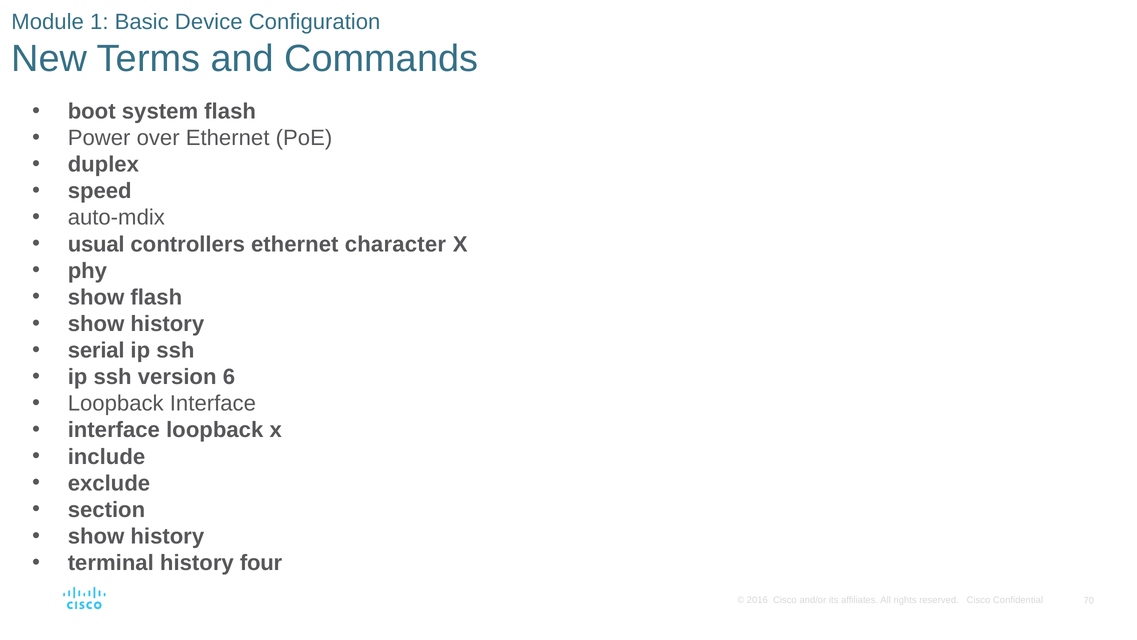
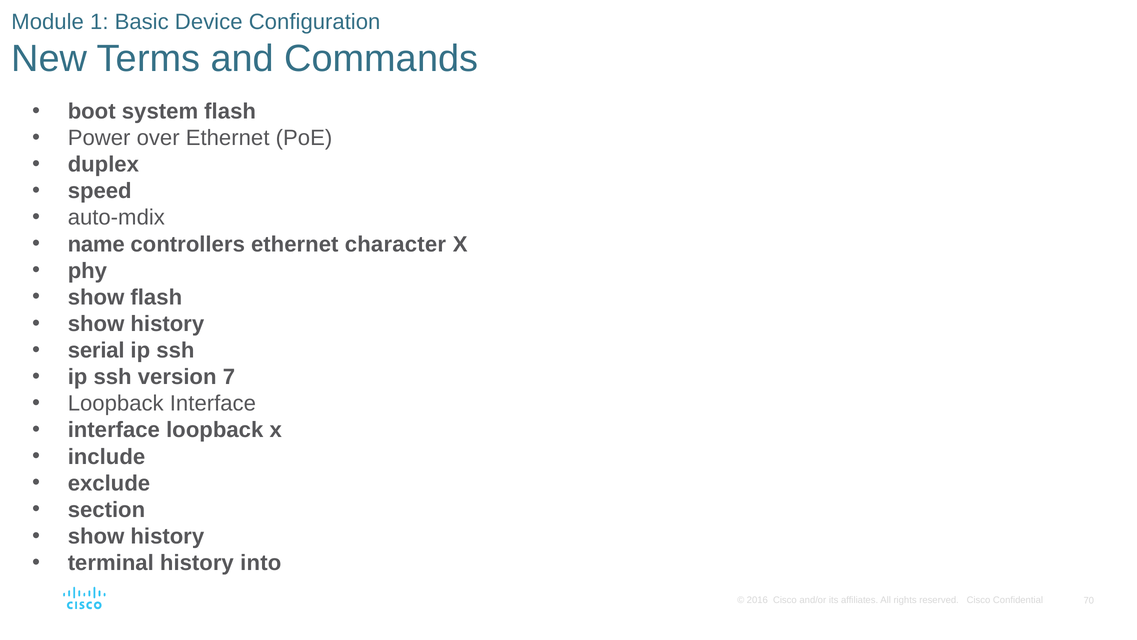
usual: usual -> name
6: 6 -> 7
four: four -> into
